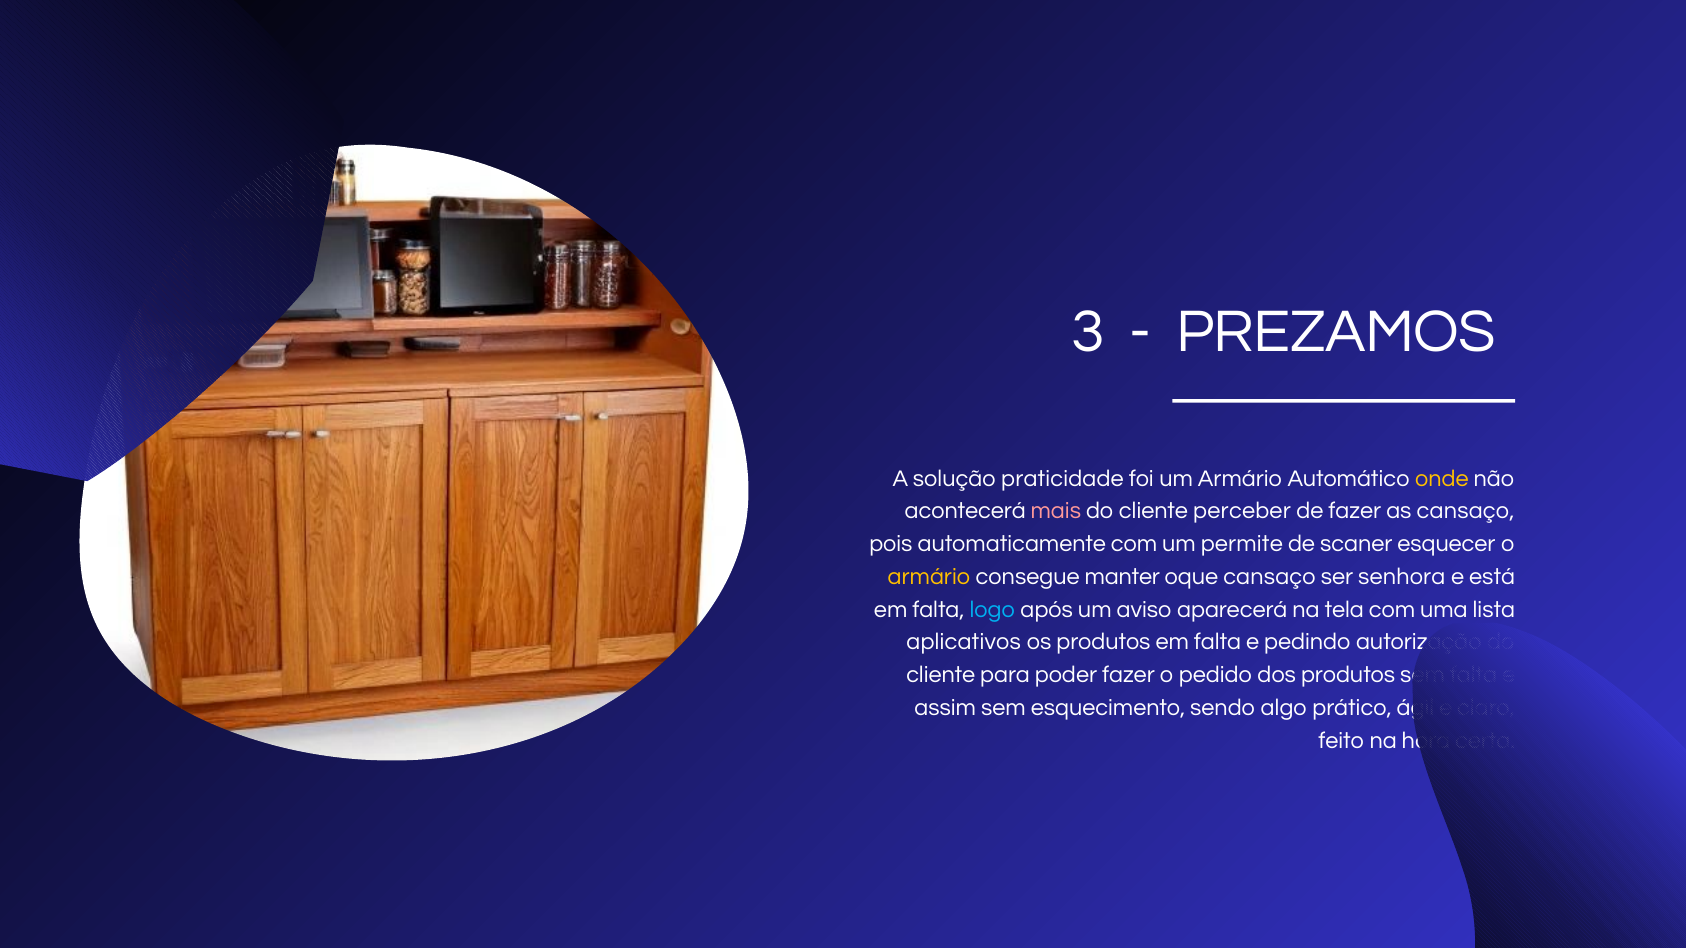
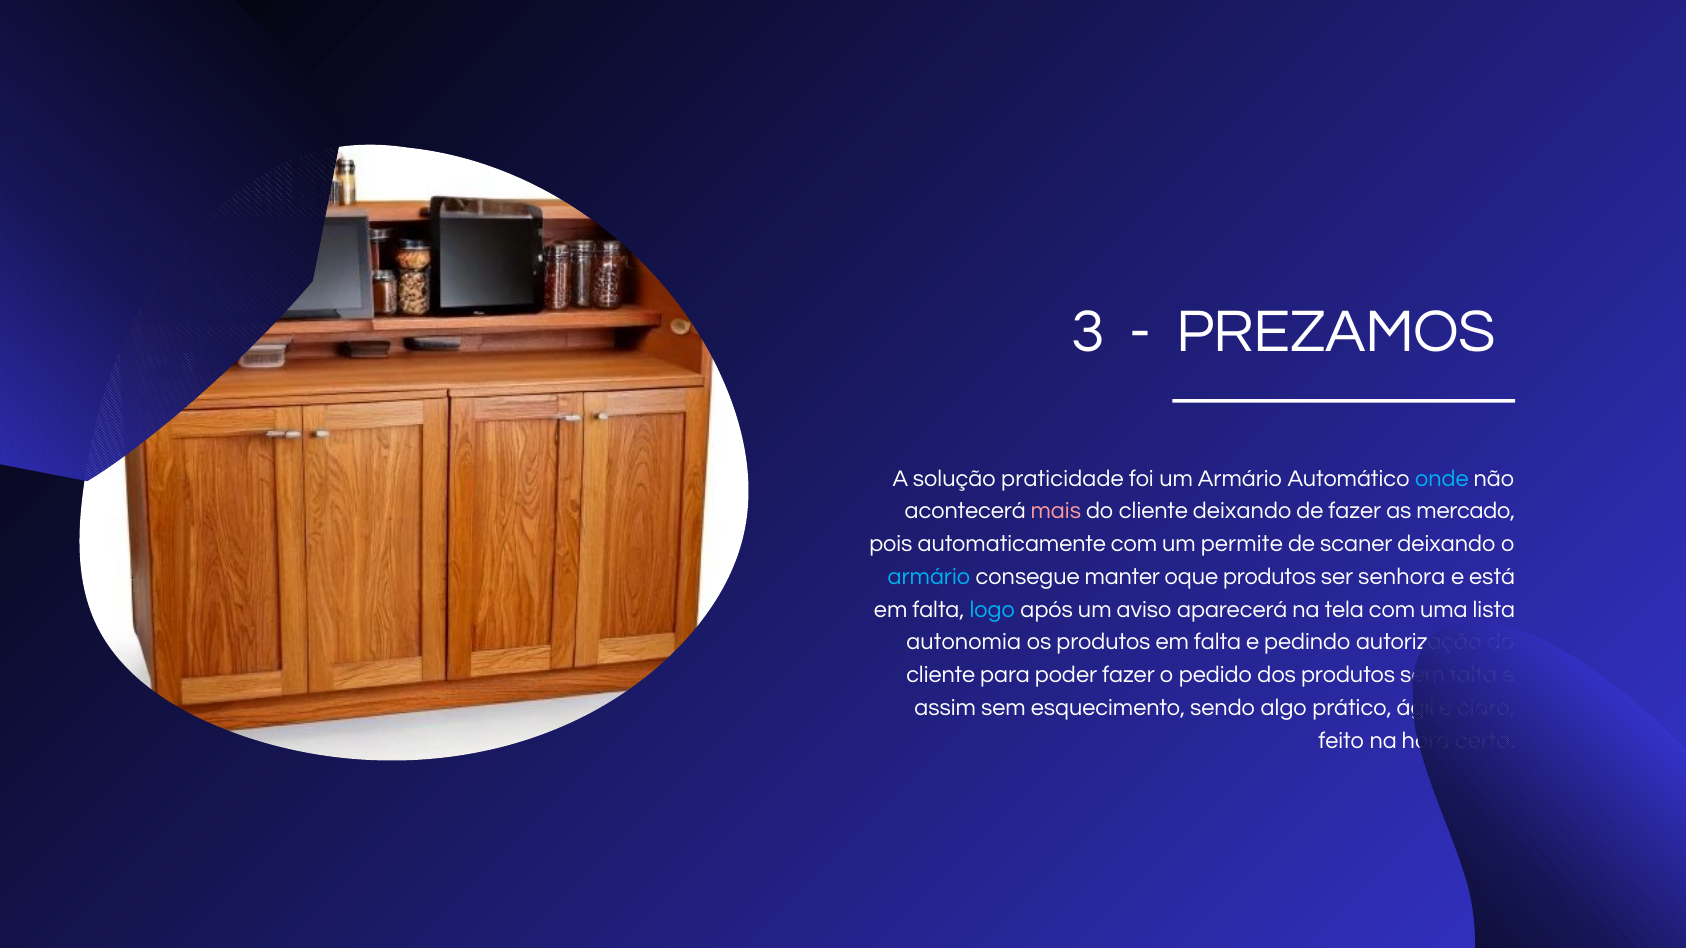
onde colour: yellow -> light blue
cliente perceber: perceber -> deixando
as cansaço: cansaço -> mercado
scaner esquecer: esquecer -> deixando
armário at (929, 577) colour: yellow -> light blue
oque cansaço: cansaço -> produtos
aplicativos: aplicativos -> autonomia
